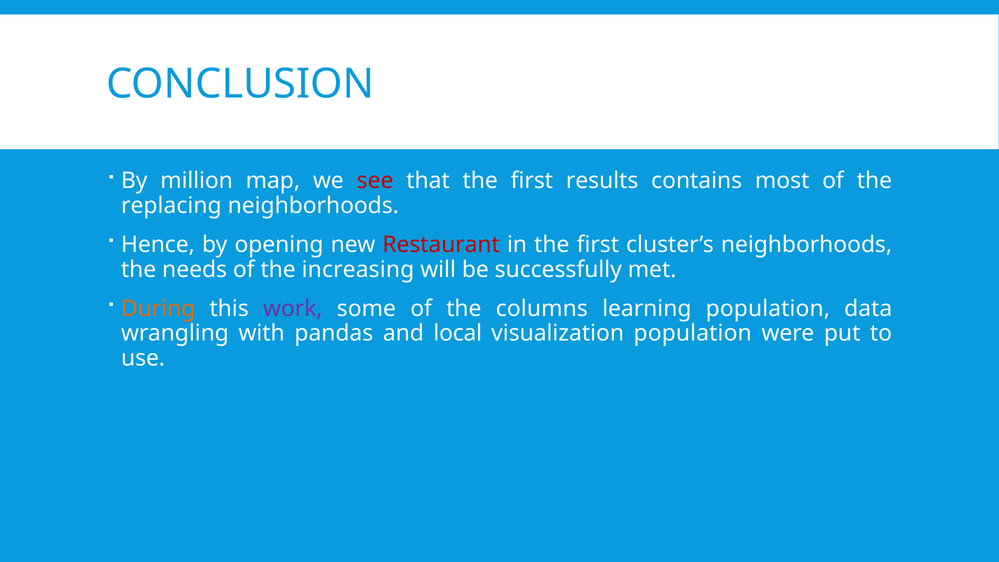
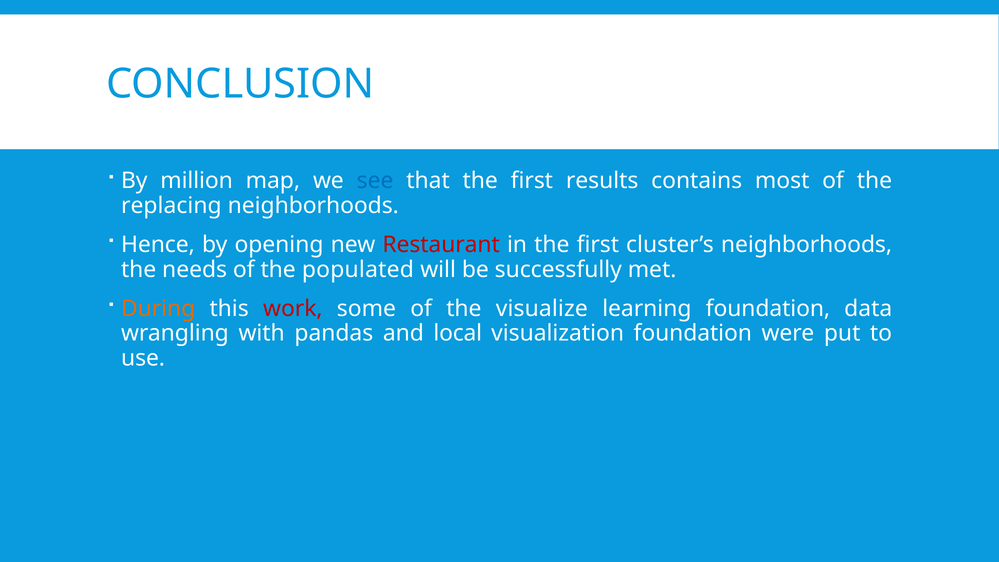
see colour: red -> blue
increasing: increasing -> populated
work colour: purple -> red
columns: columns -> visualize
learning population: population -> foundation
visualization population: population -> foundation
